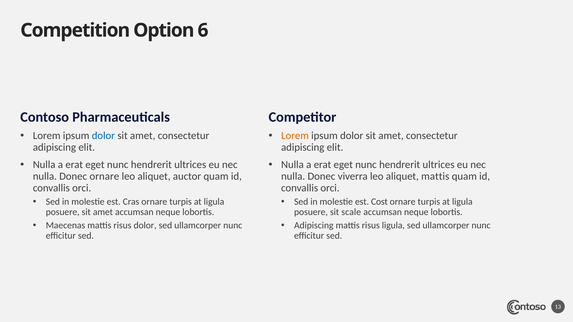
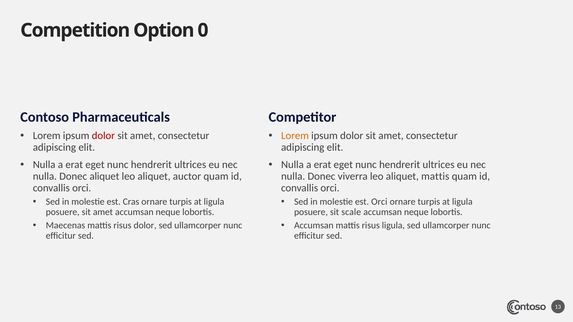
6: 6 -> 0
dolor at (103, 136) colour: blue -> red
Donec ornare: ornare -> aliquet
est Cost: Cost -> Orci
Adipiscing at (314, 226): Adipiscing -> Accumsan
